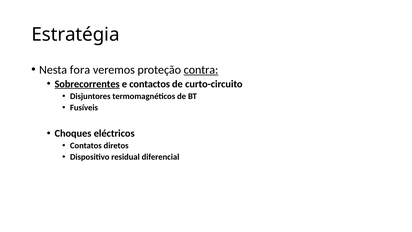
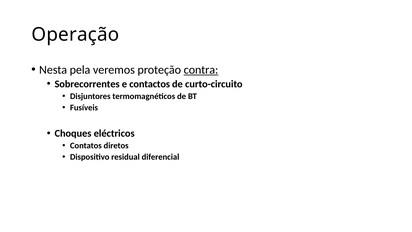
Estratégia: Estratégia -> Operação
fora: fora -> pela
Sobrecorrentes underline: present -> none
